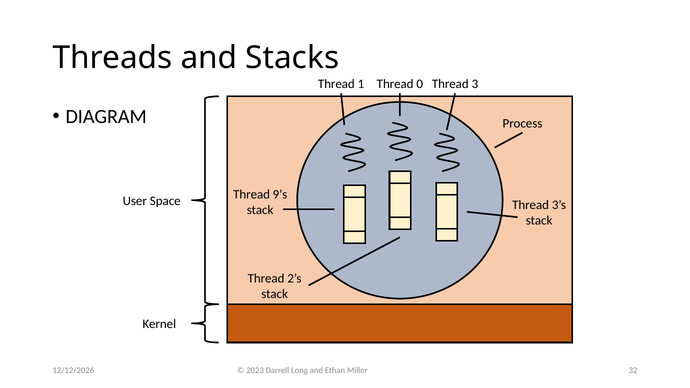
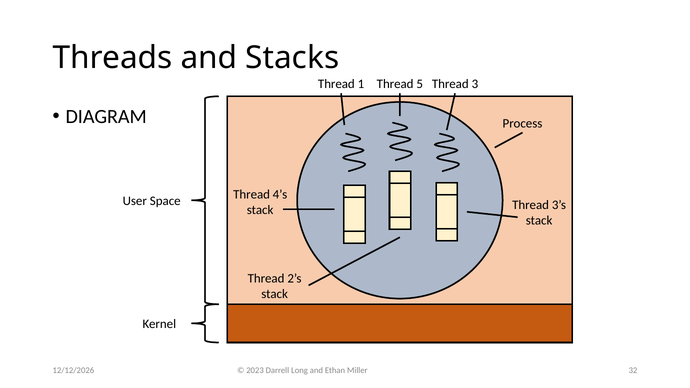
0: 0 -> 5
9’s: 9’s -> 4’s
